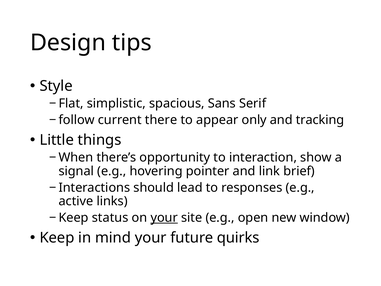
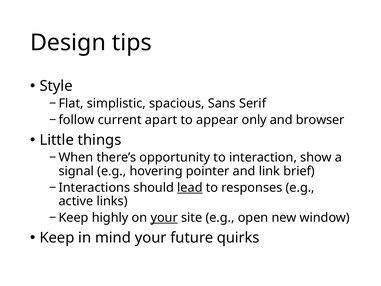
there: there -> apart
tracking: tracking -> browser
lead underline: none -> present
status: status -> highly
